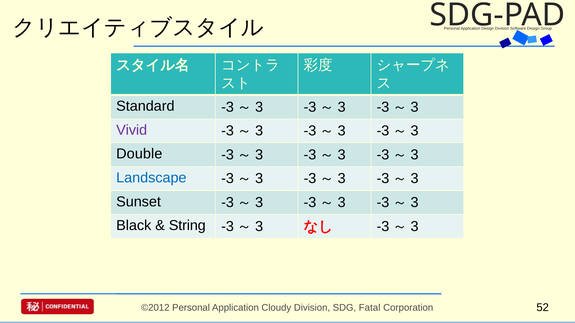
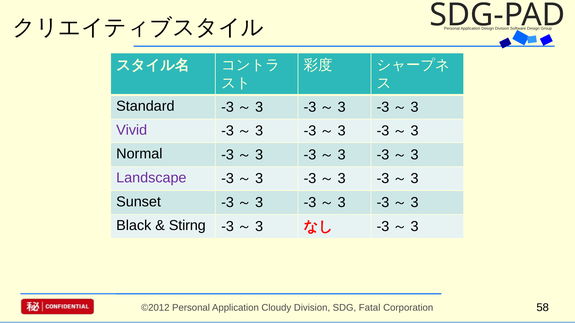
Double: Double -> Normal
Landscape colour: blue -> purple
String: String -> Stirng
52: 52 -> 58
